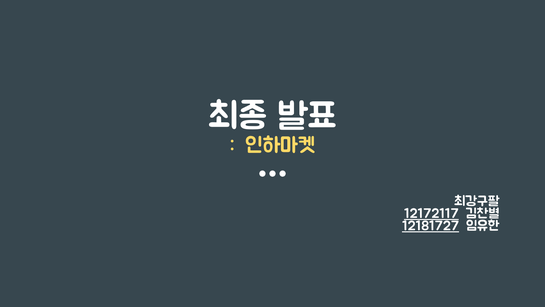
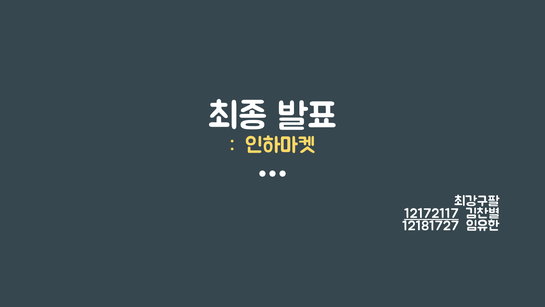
12181727 underline: present -> none
